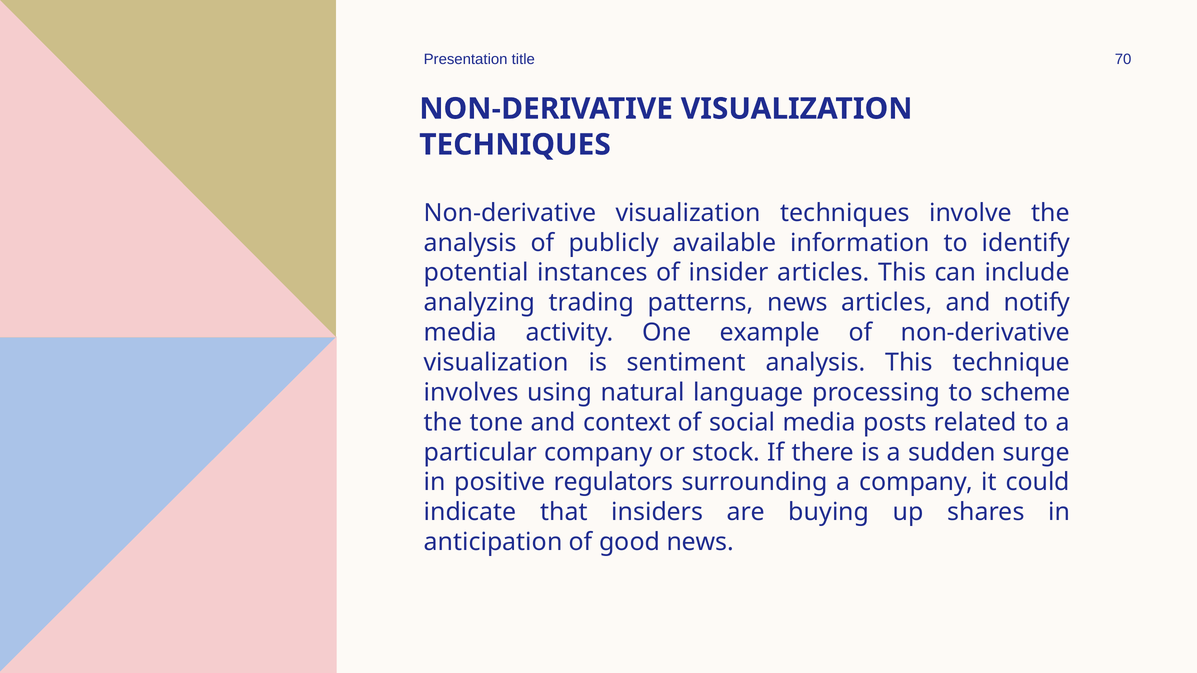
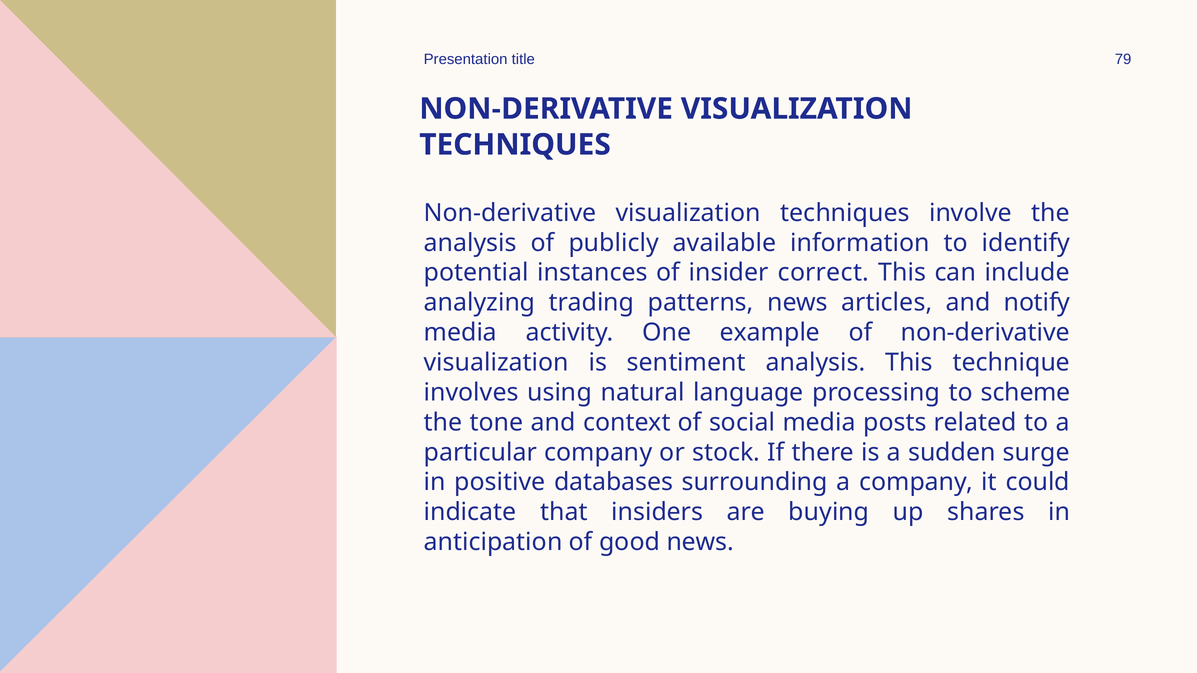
70: 70 -> 79
insider articles: articles -> correct
regulators: regulators -> databases
